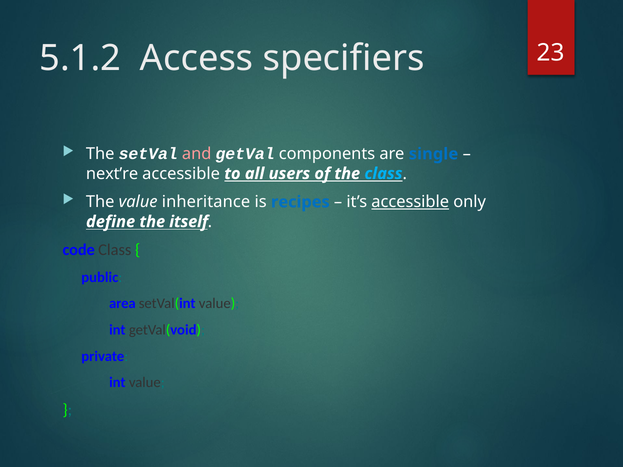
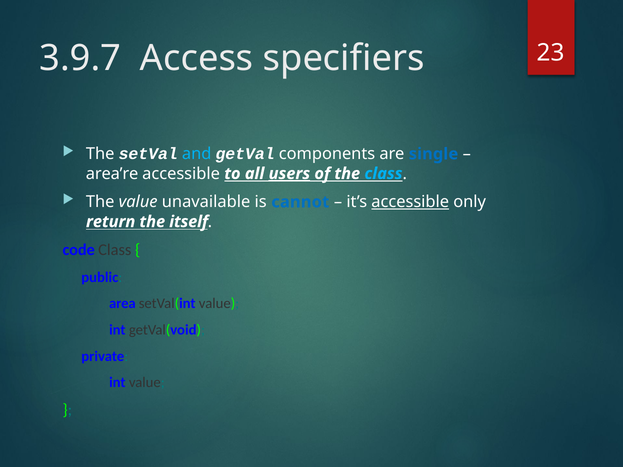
5.1.2: 5.1.2 -> 3.9.7
and colour: pink -> light blue
next’re: next’re -> area’re
users underline: none -> present
inheritance: inheritance -> unavailable
recipes: recipes -> cannot
define: define -> return
